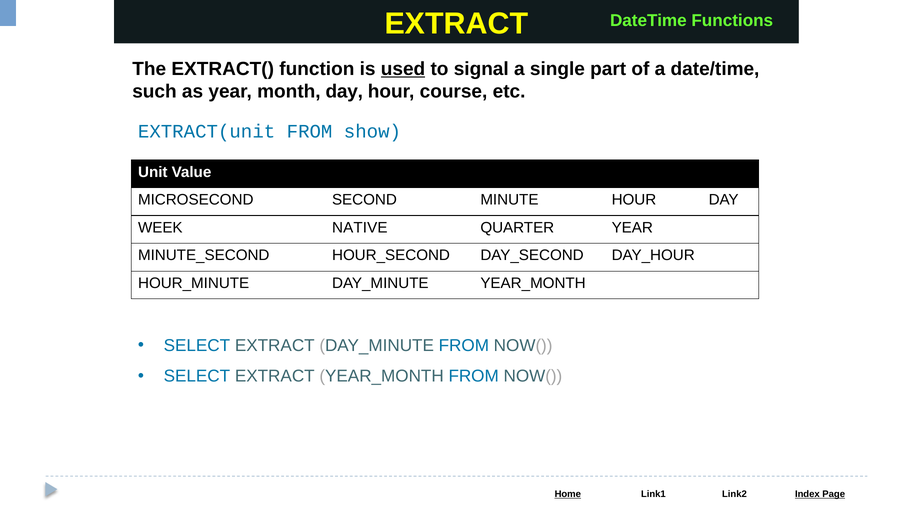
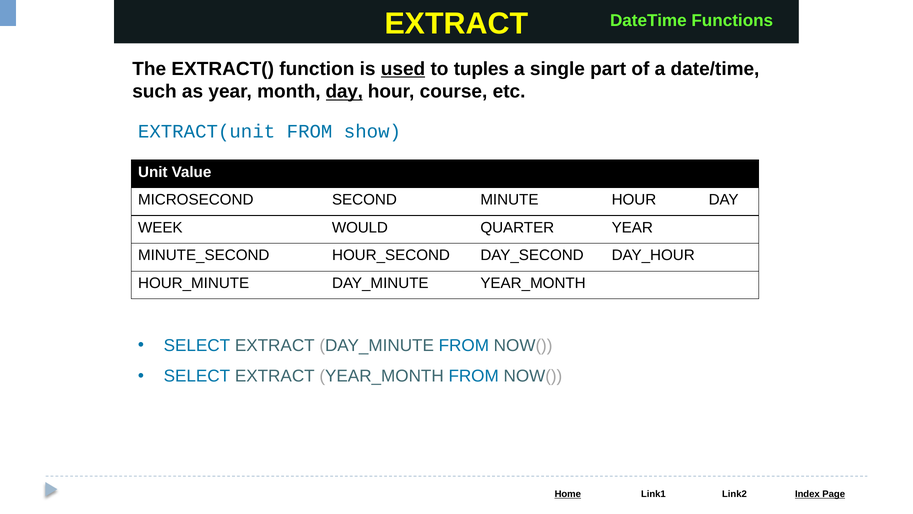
signal: signal -> tuples
day at (344, 92) underline: none -> present
NATIVE: NATIVE -> WOULD
